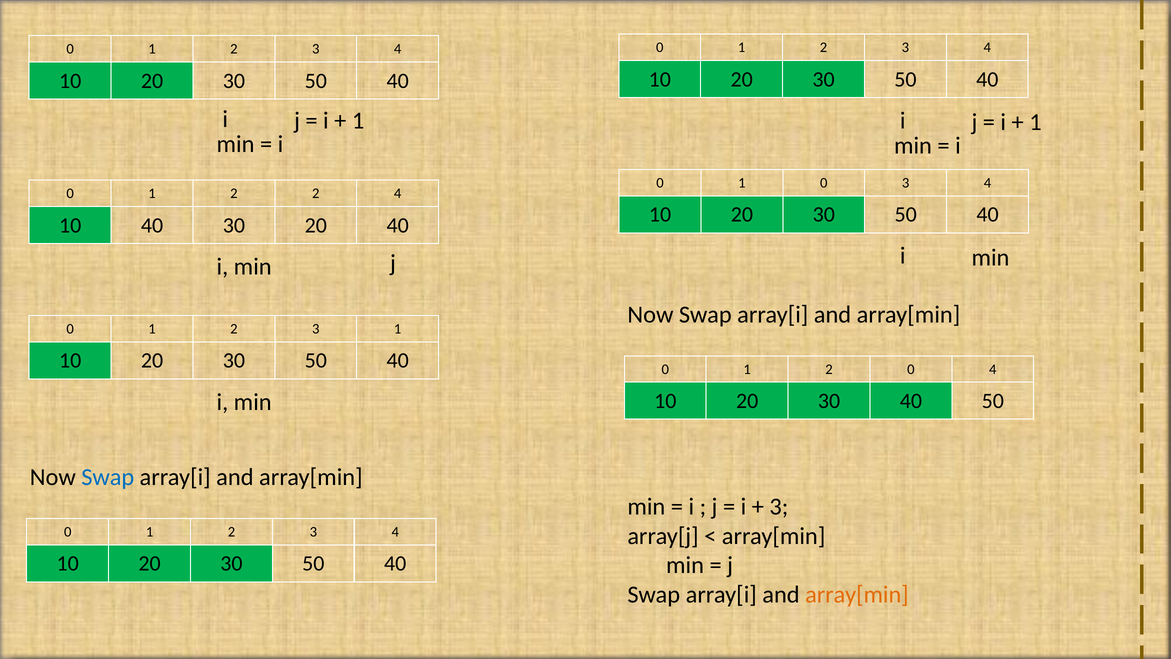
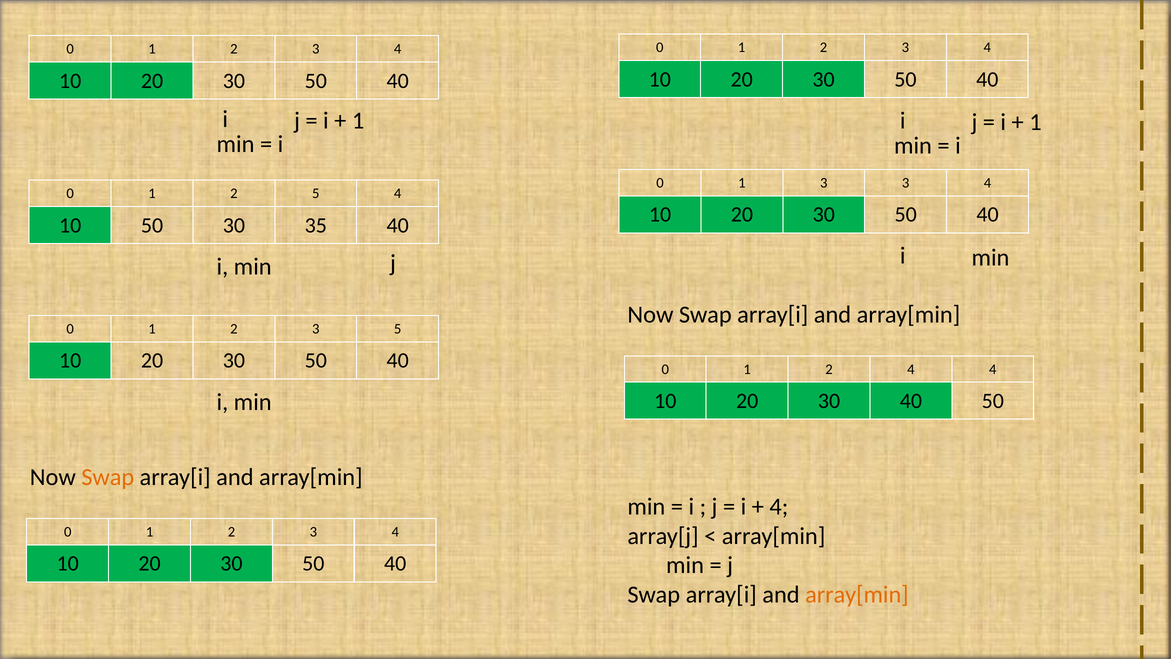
0 1 0: 0 -> 3
2 2: 2 -> 5
10 40: 40 -> 50
30 20: 20 -> 35
3 1: 1 -> 5
2 0: 0 -> 4
Swap at (108, 477) colour: blue -> orange
3 at (779, 507): 3 -> 4
